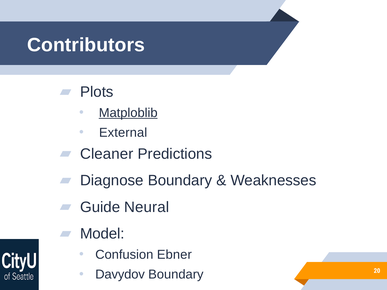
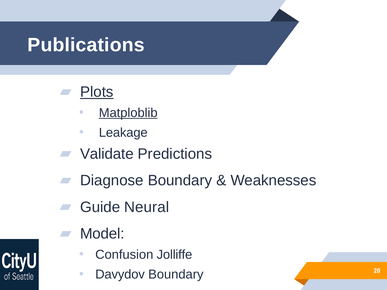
Contributors: Contributors -> Publications
Plots underline: none -> present
External: External -> Leakage
Cleaner: Cleaner -> Validate
Ebner: Ebner -> Jolliffe
